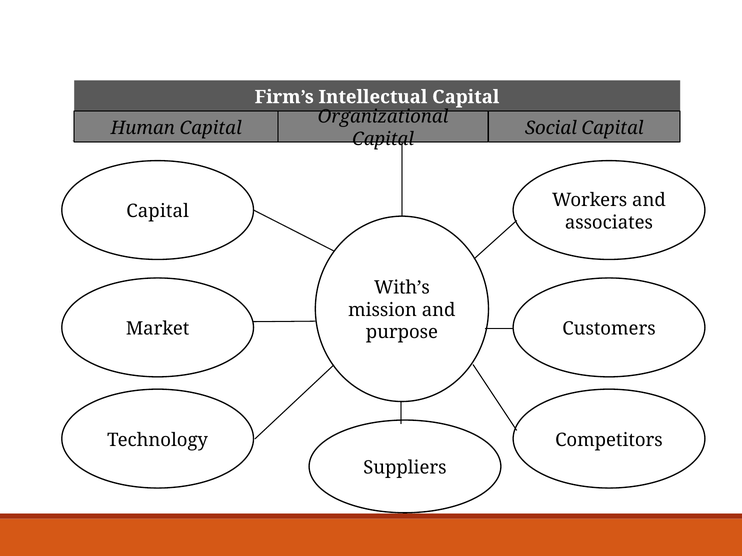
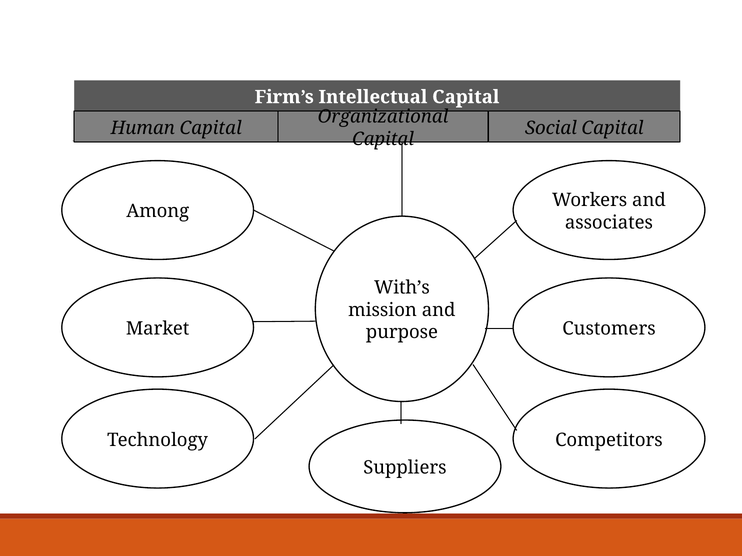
Capital at (158, 212): Capital -> Among
